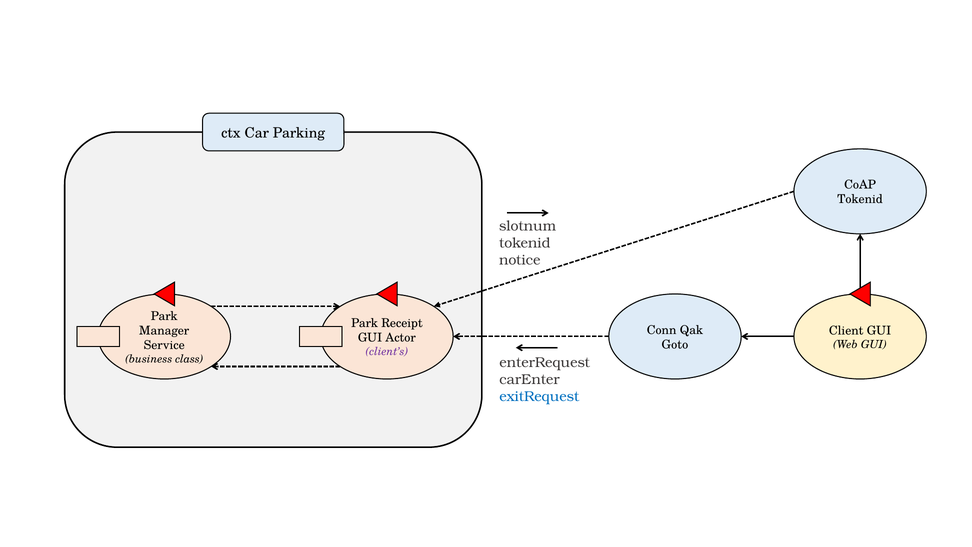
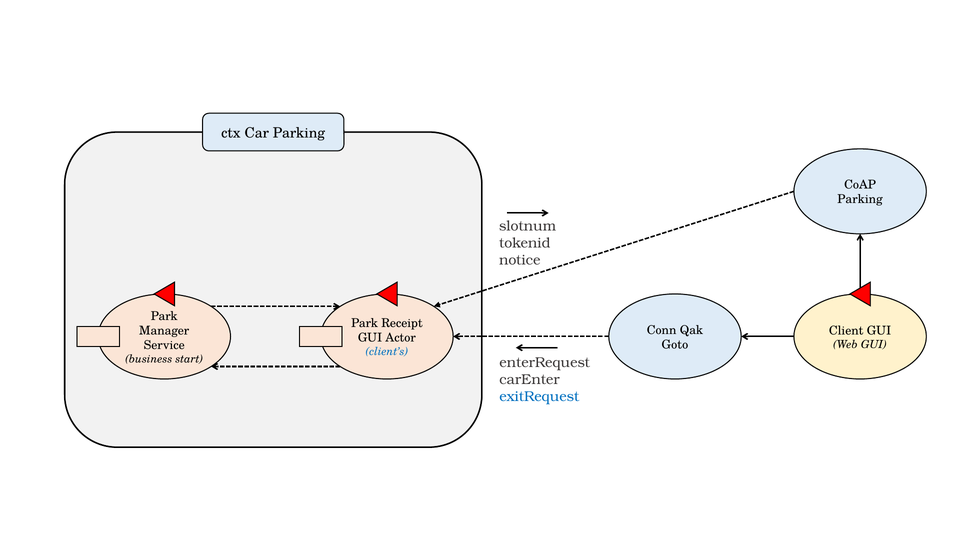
Tokenid at (860, 199): Tokenid -> Parking
client’s colour: purple -> blue
class: class -> start
